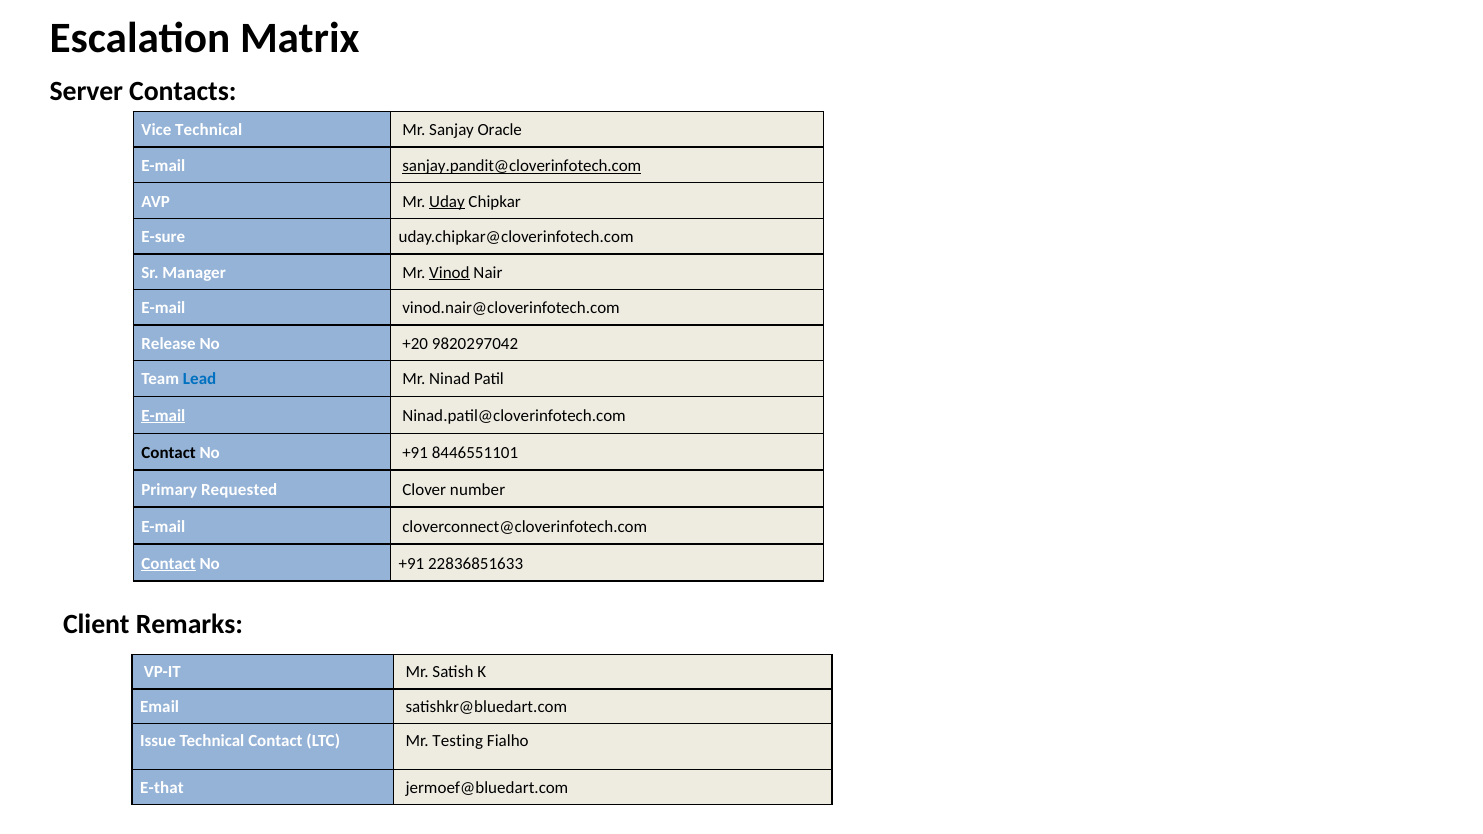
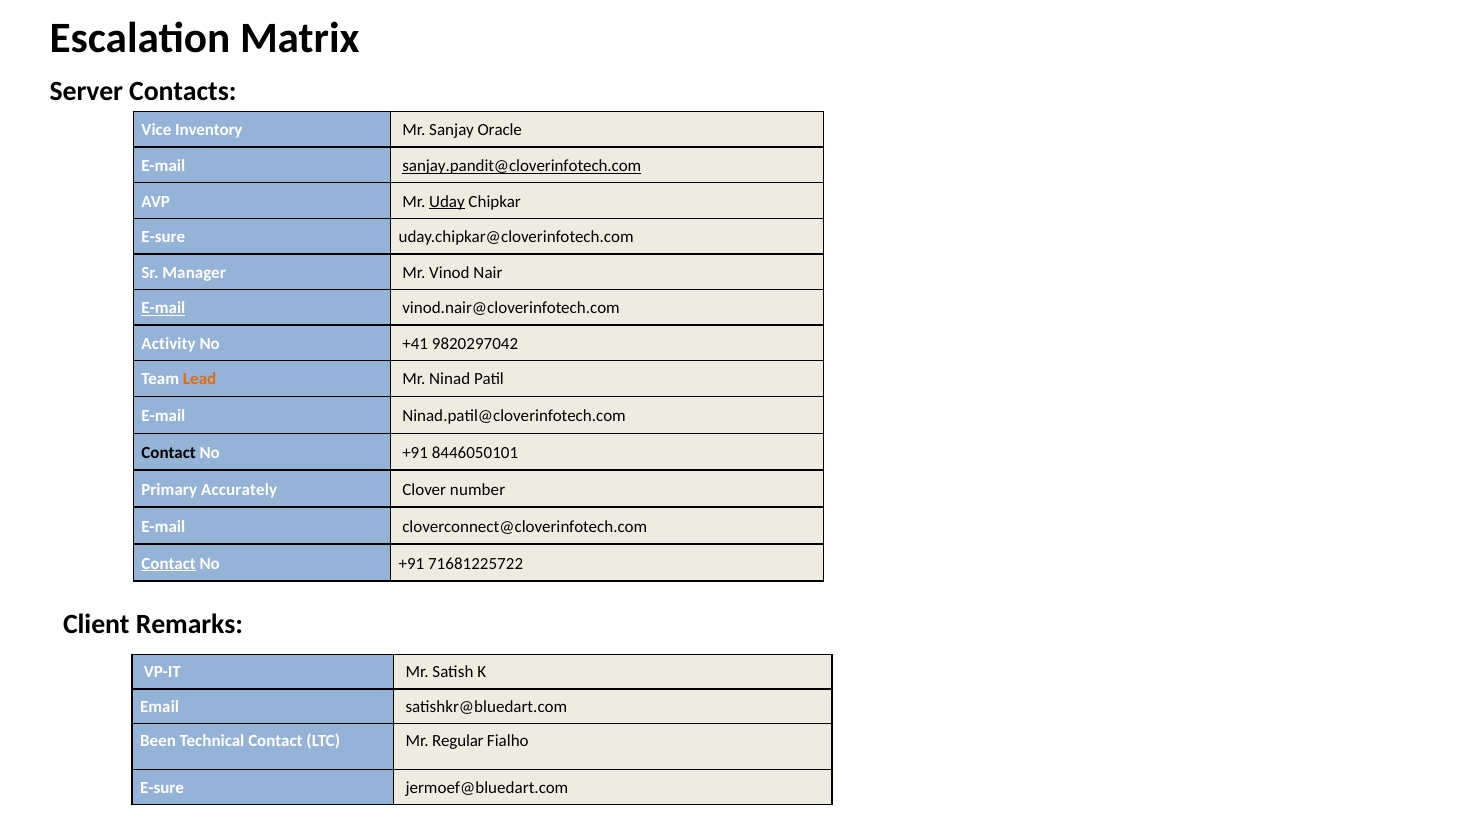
Vice Technical: Technical -> Inventory
Vinod underline: present -> none
E-mail at (163, 308) underline: none -> present
Release: Release -> Activity
+20: +20 -> +41
Lead colour: blue -> orange
E-mail at (163, 416) underline: present -> none
8446551101: 8446551101 -> 8446050101
Requested: Requested -> Accurately
22836851633: 22836851633 -> 71681225722
Issue: Issue -> Been
Testing: Testing -> Regular
E-that at (162, 788): E-that -> E-sure
